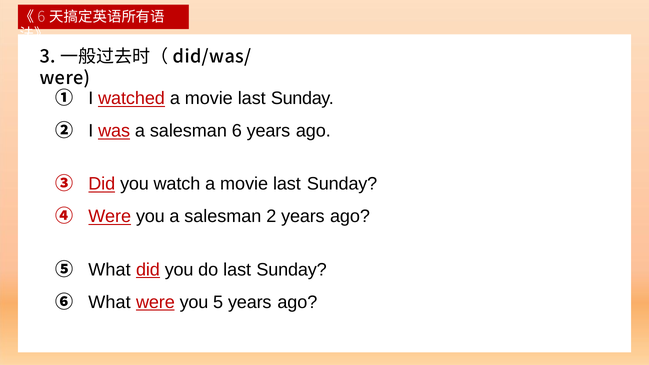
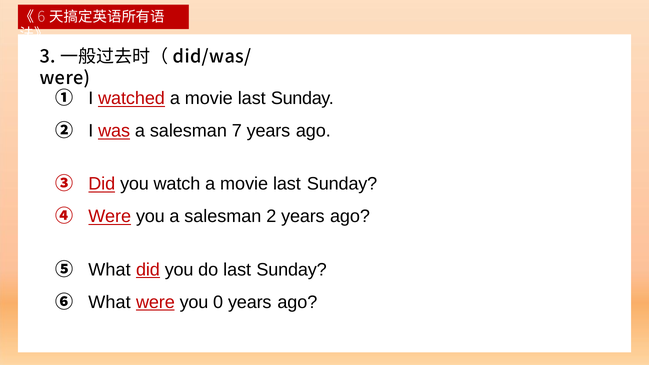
6: 6 -> 7
5: 5 -> 0
